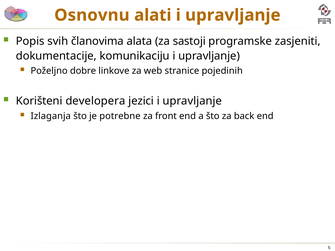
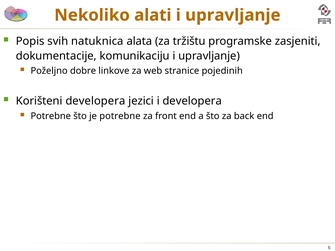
Osnovnu: Osnovnu -> Nekoliko
članovima: članovima -> natuknica
sastoji: sastoji -> tržištu
jezici i upravljanje: upravljanje -> developera
Izlaganja at (51, 116): Izlaganja -> Potrebne
